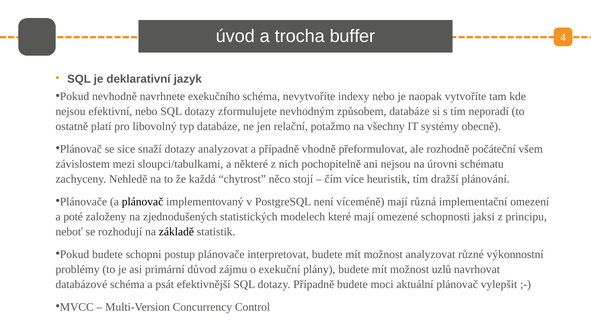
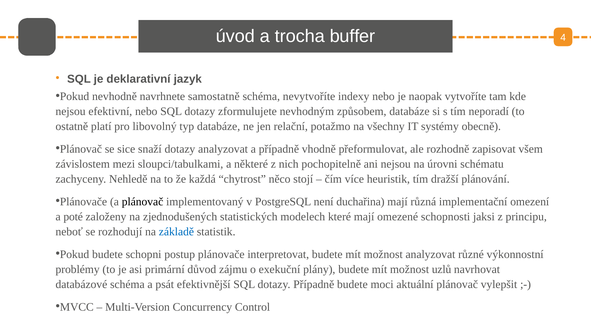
exekučního: exekučního -> samostatně
počáteční: počáteční -> zapisovat
víceméně: víceméně -> duchařina
základě colour: black -> blue
